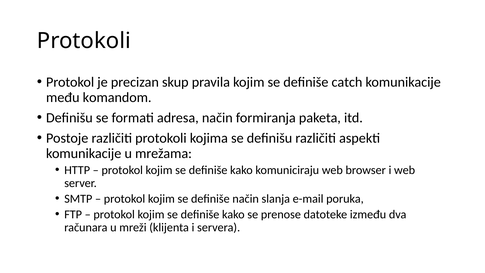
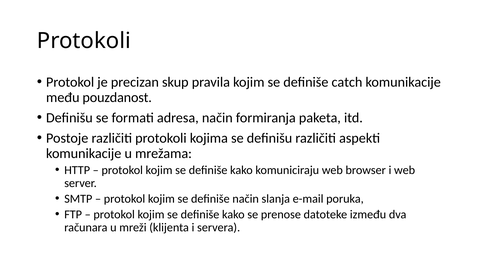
komandom: komandom -> pouzdanost
